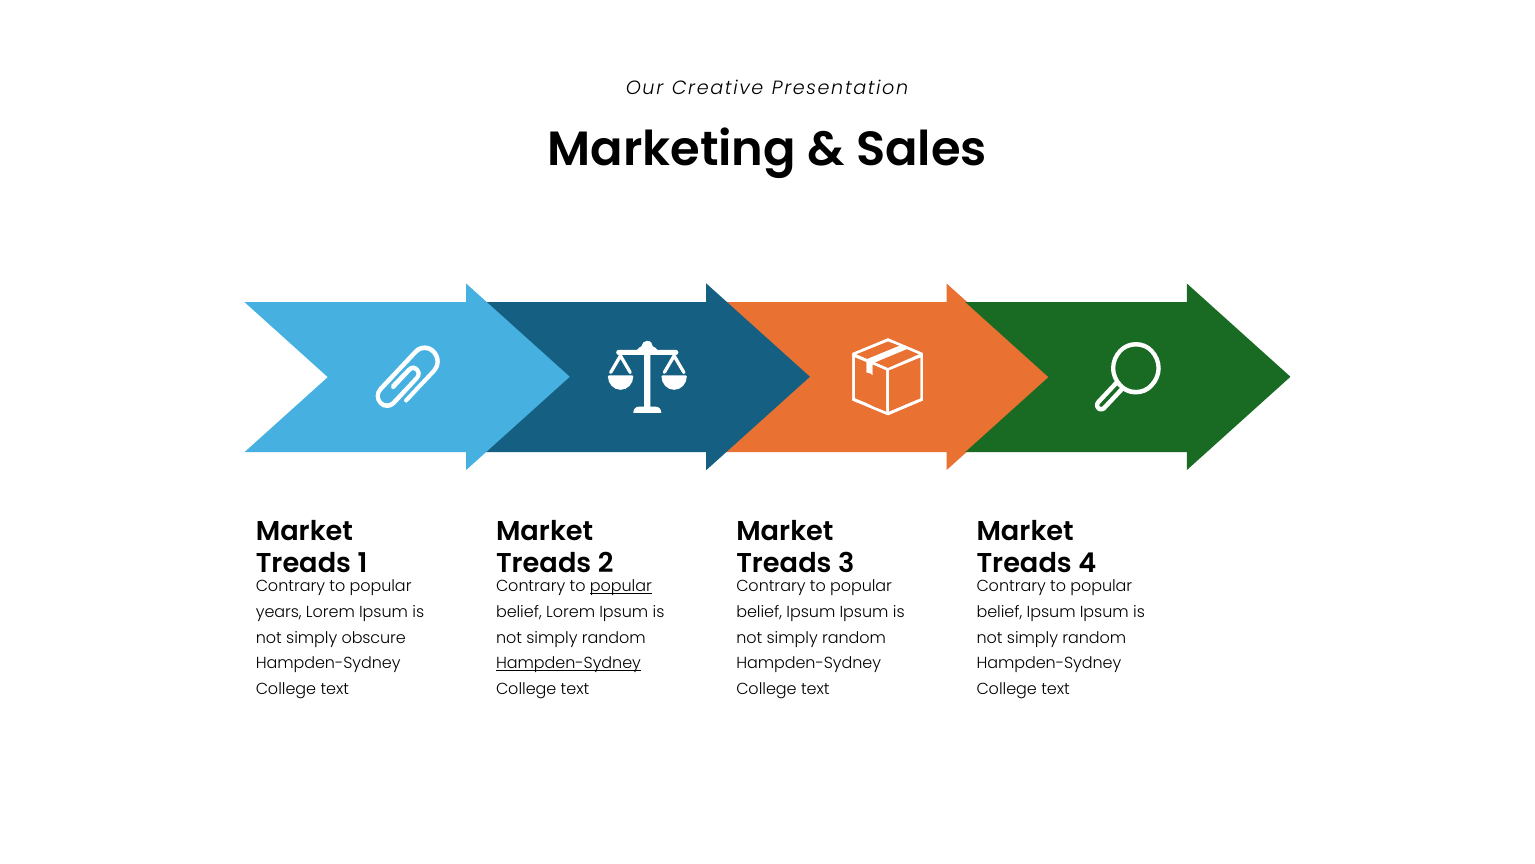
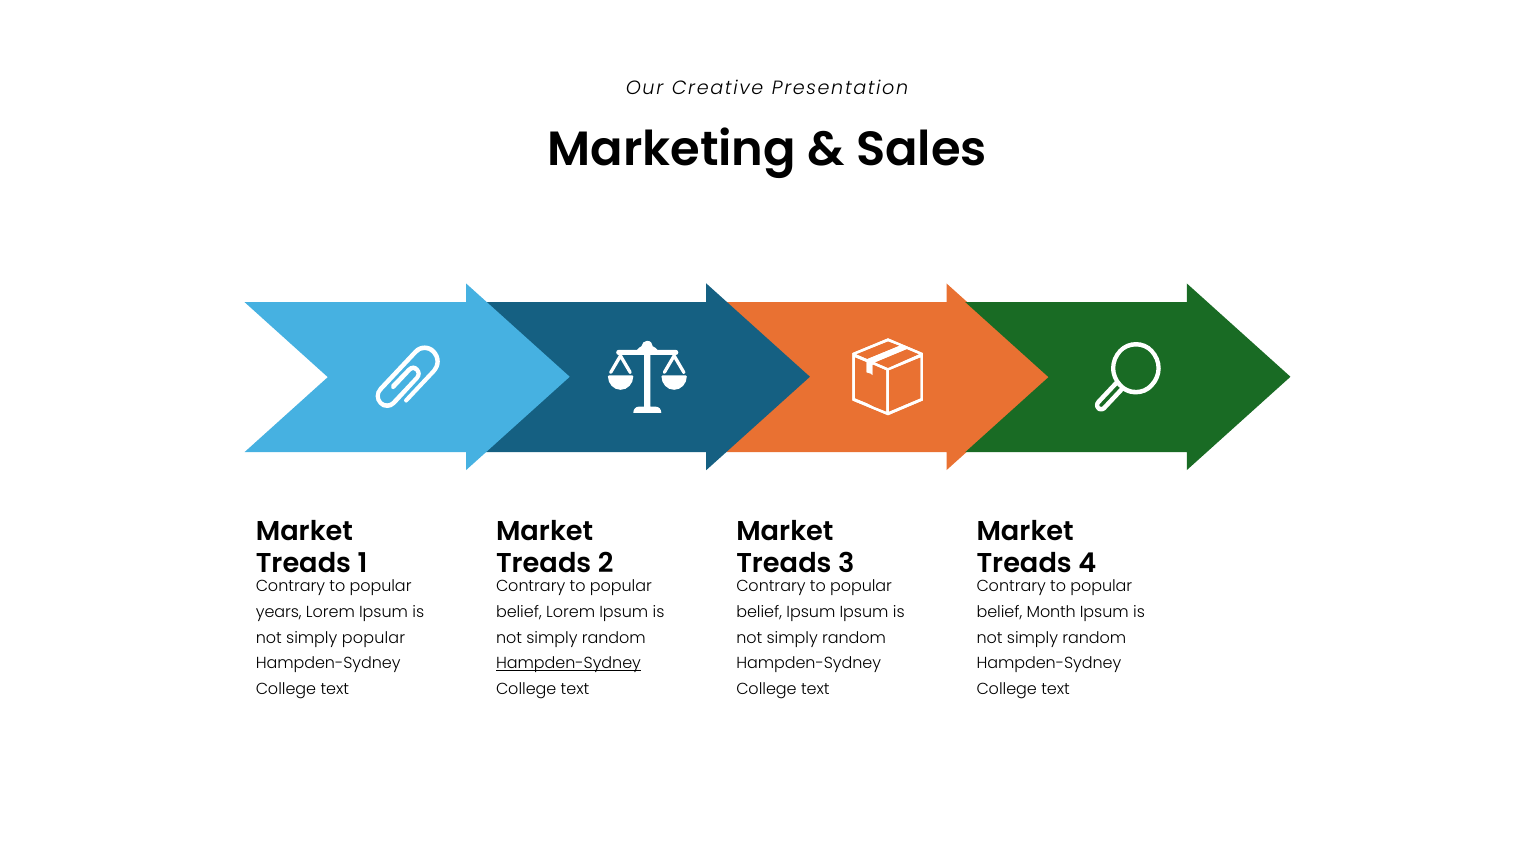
popular at (621, 586) underline: present -> none
Ipsum at (1051, 612): Ipsum -> Month
simply obscure: obscure -> popular
